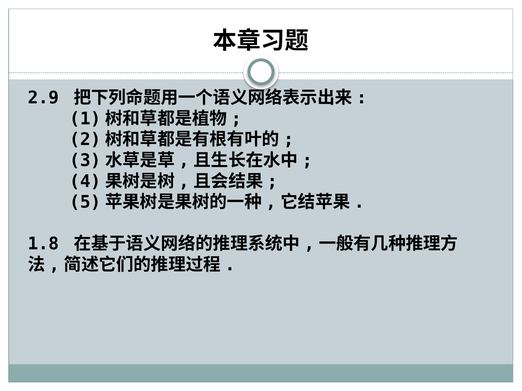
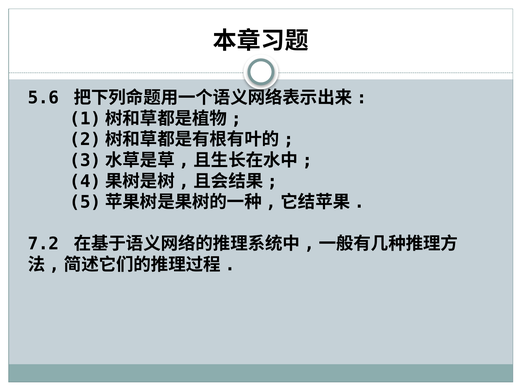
2.9: 2.9 -> 5.6
1.8: 1.8 -> 7.2
